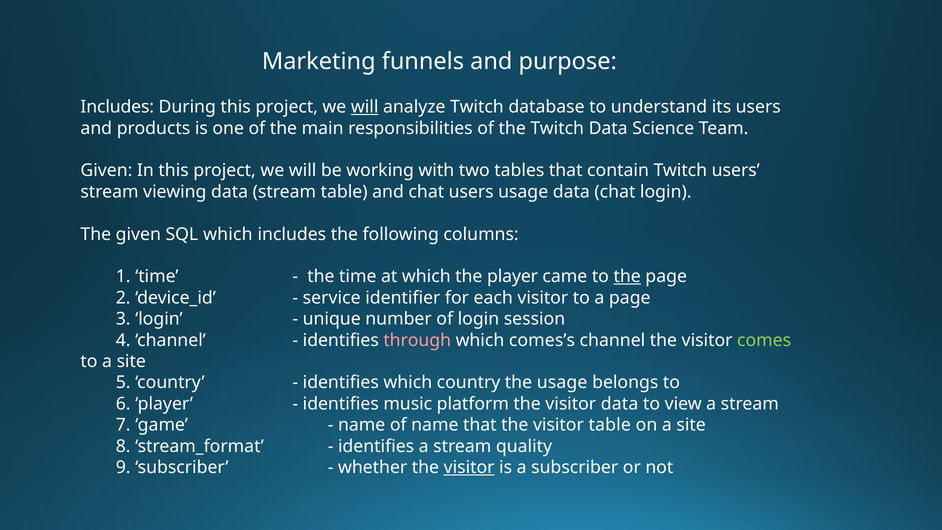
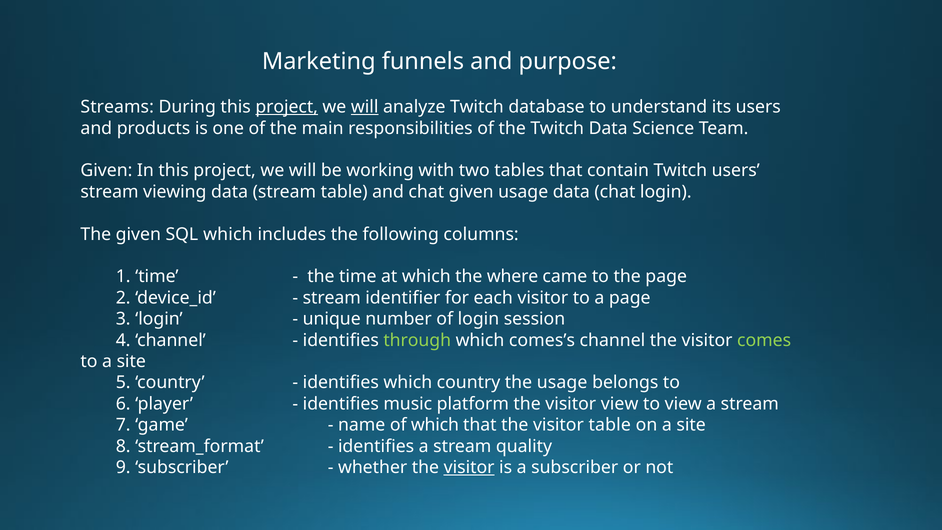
Includes at (117, 107): Includes -> Streams
project at (287, 107) underline: none -> present
chat users: users -> given
the player: player -> where
the at (627, 277) underline: present -> none
service at (332, 298): service -> stream
through colour: pink -> light green
visitor data: data -> view
of name: name -> which
